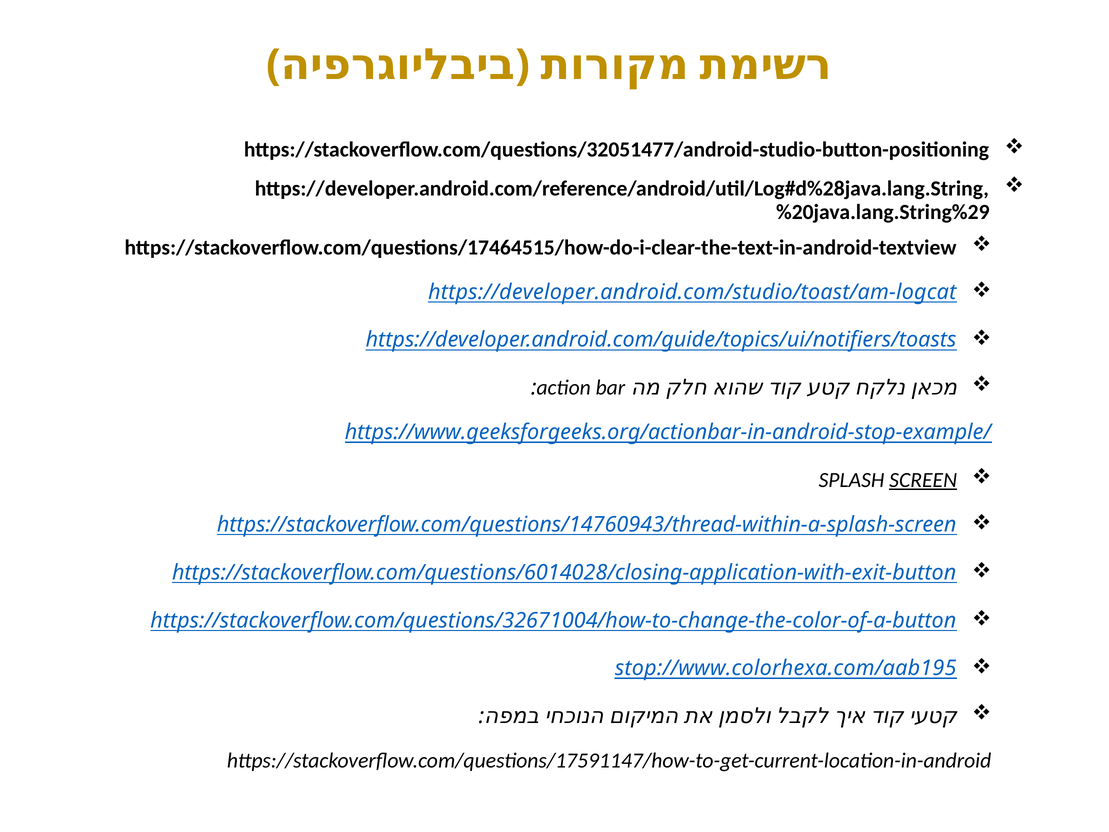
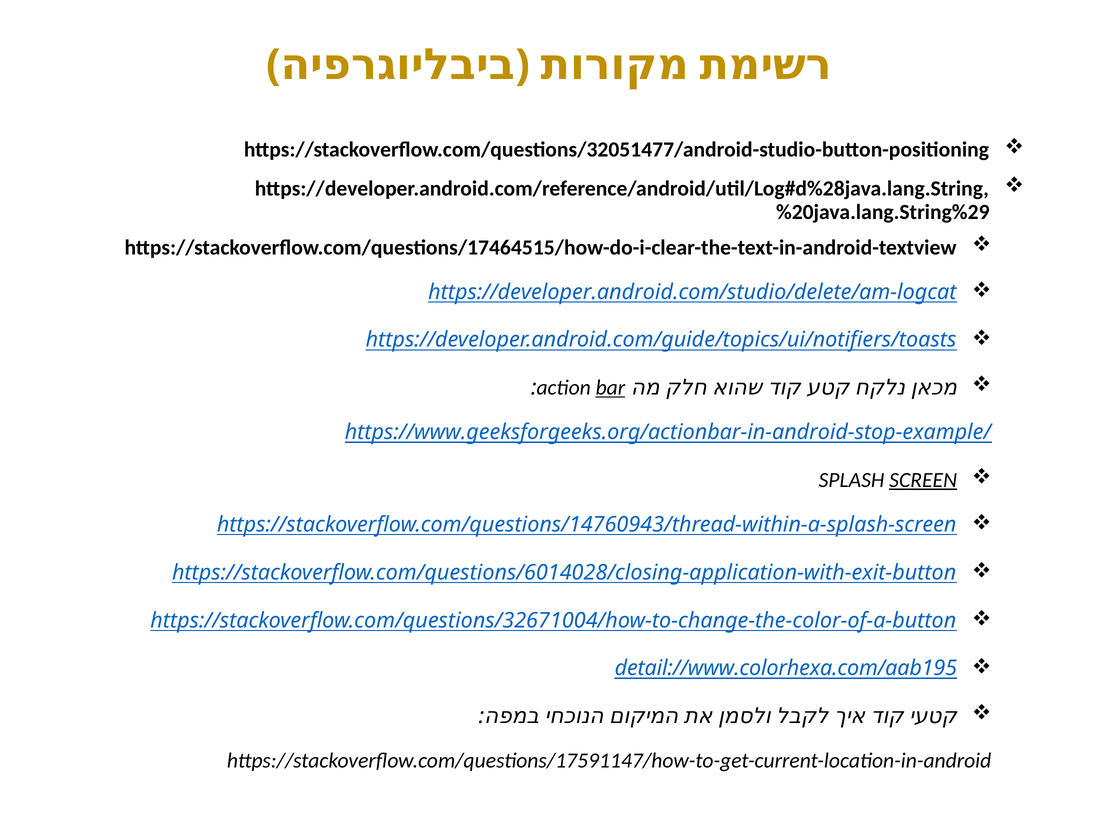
https://developer.android.com/studio/toast/am-logcat: https://developer.android.com/studio/toast/am-logcat -> https://developer.android.com/studio/delete/am-logcat
bar underline: none -> present
stop://www.colorhexa.com/aab195: stop://www.colorhexa.com/aab195 -> detail://www.colorhexa.com/aab195
